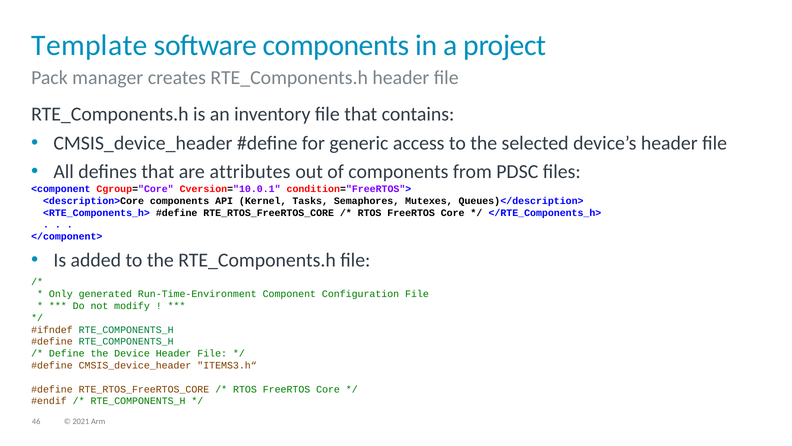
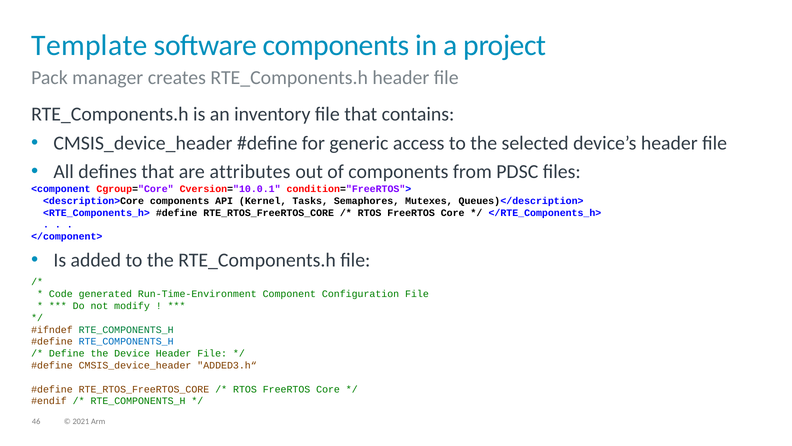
Only: Only -> Code
RTE_COMPONENTS_H at (126, 341) colour: green -> blue
ITEMS3.h“: ITEMS3.h“ -> ADDED3.h“
